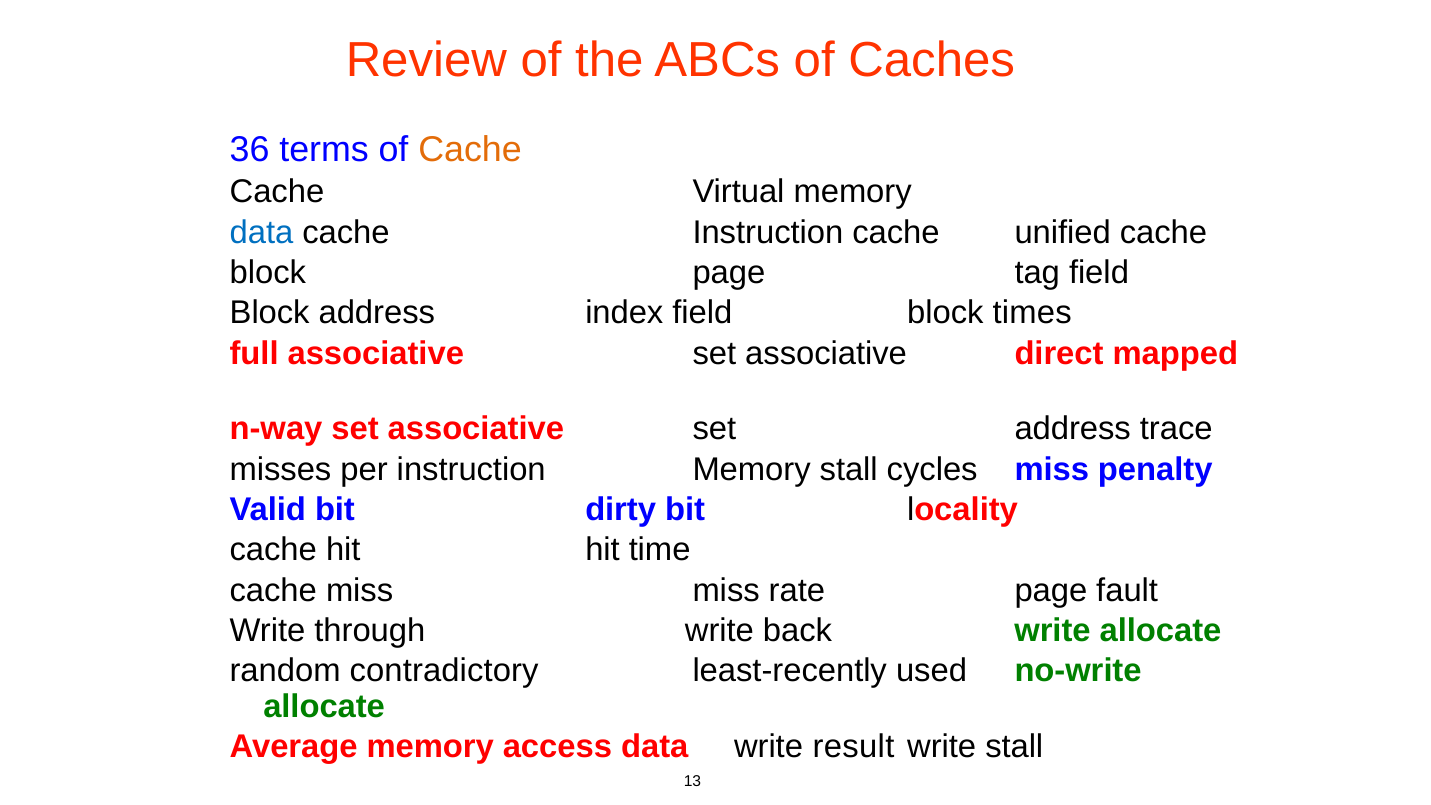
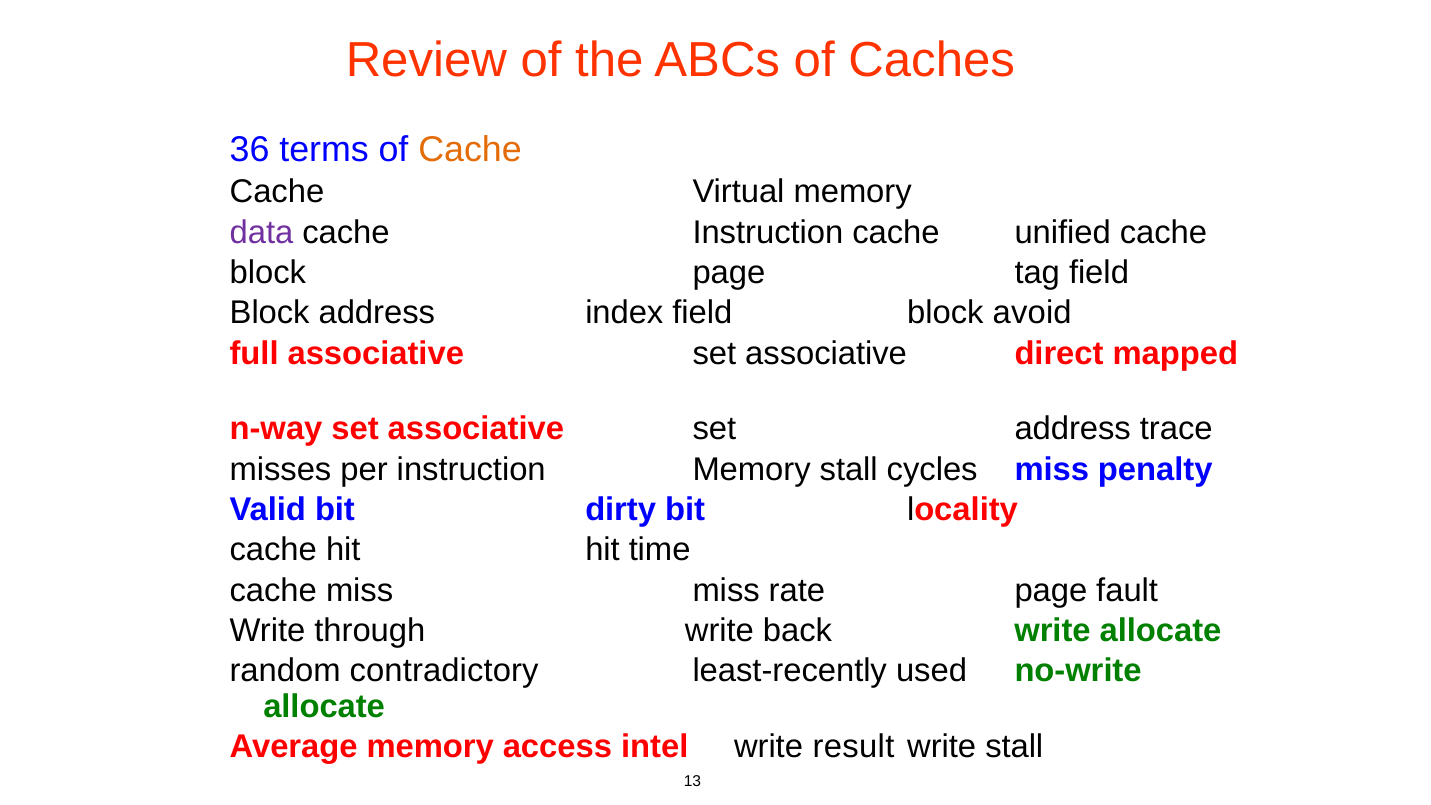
data at (262, 232) colour: blue -> purple
times: times -> avoid
access data: data -> intel
